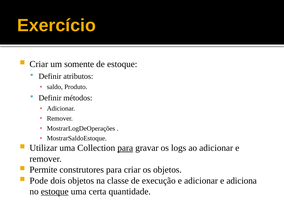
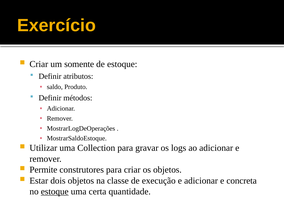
para at (125, 148) underline: present -> none
Pode: Pode -> Estar
adiciona: adiciona -> concreta
